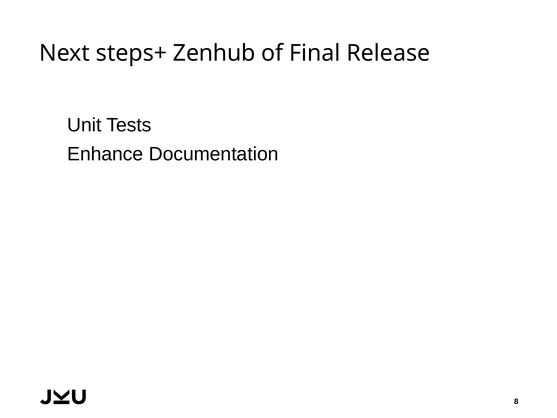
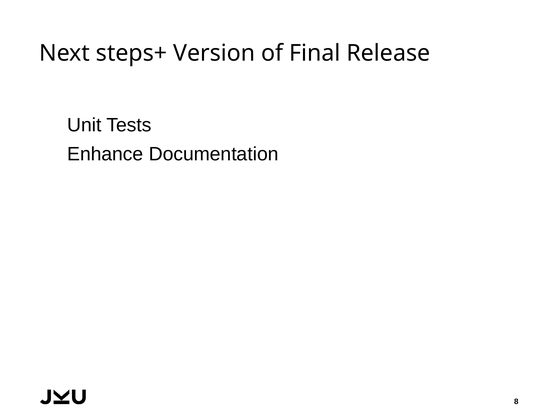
Zenhub: Zenhub -> Version
